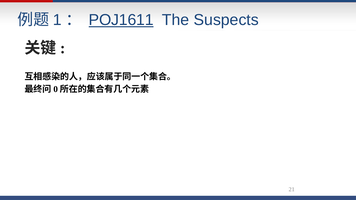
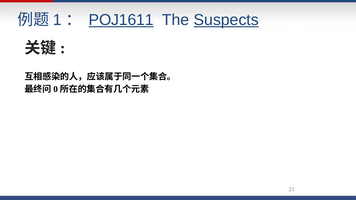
Suspects underline: none -> present
